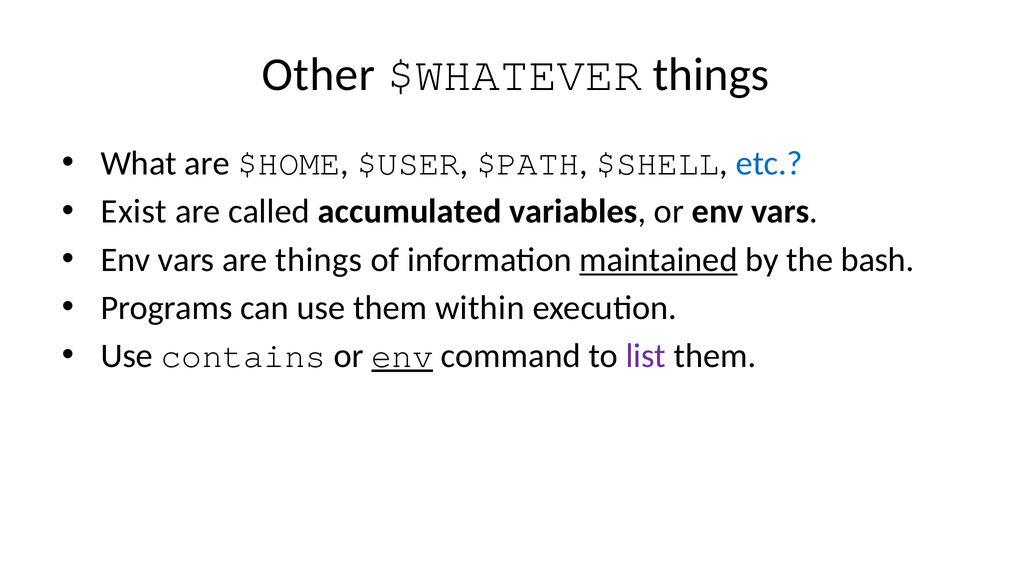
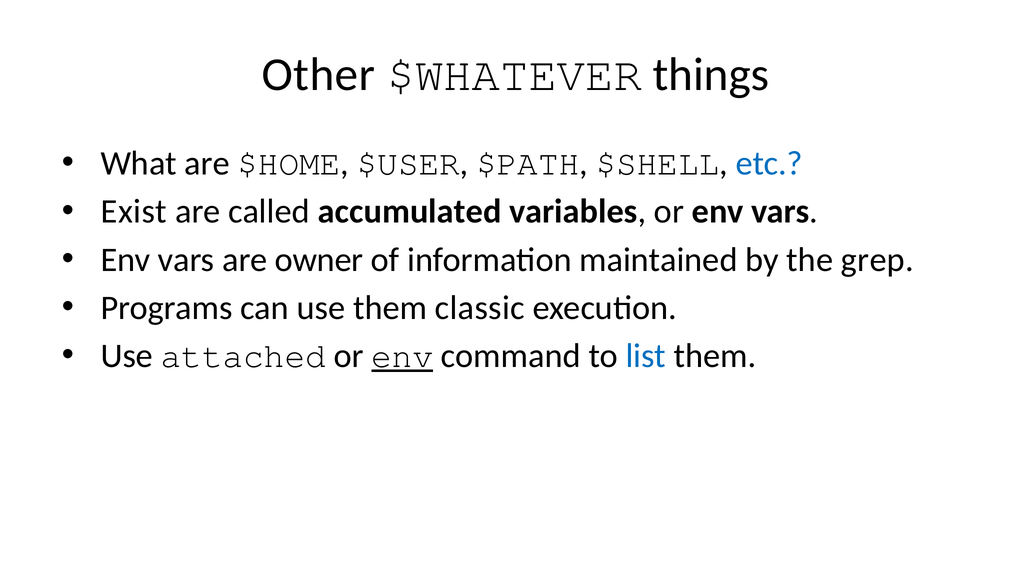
are things: things -> owner
maintained underline: present -> none
bash: bash -> grep
within: within -> classic
contains: contains -> attached
list colour: purple -> blue
